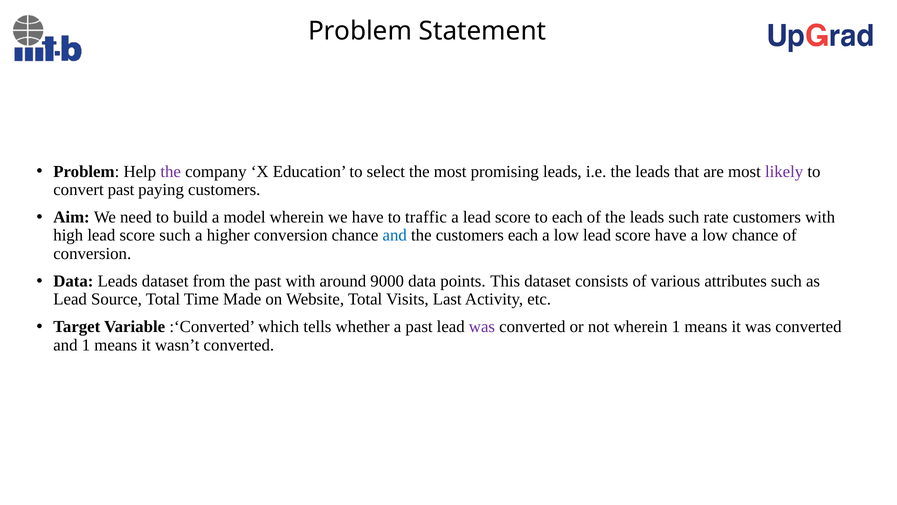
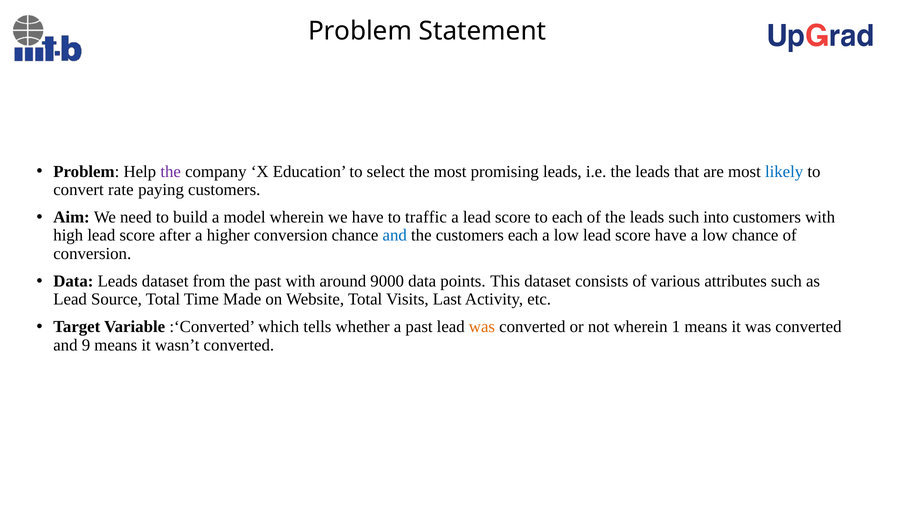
likely colour: purple -> blue
convert past: past -> rate
rate: rate -> into
score such: such -> after
was at (482, 327) colour: purple -> orange
and 1: 1 -> 9
